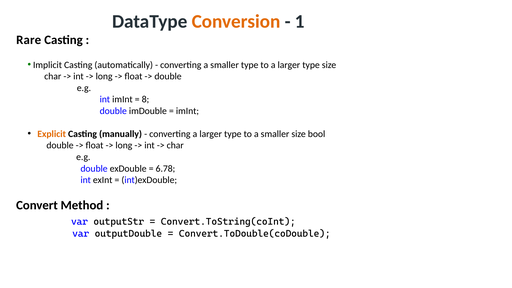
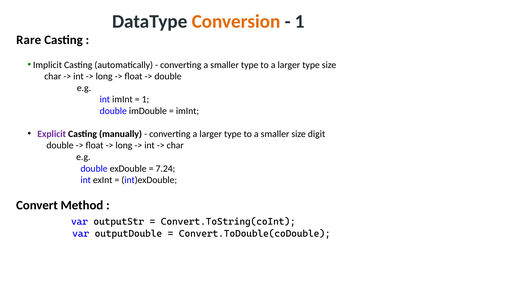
8 at (145, 99): 8 -> 1
Explicit colour: orange -> purple
bool: bool -> digit
6.78: 6.78 -> 7.24
